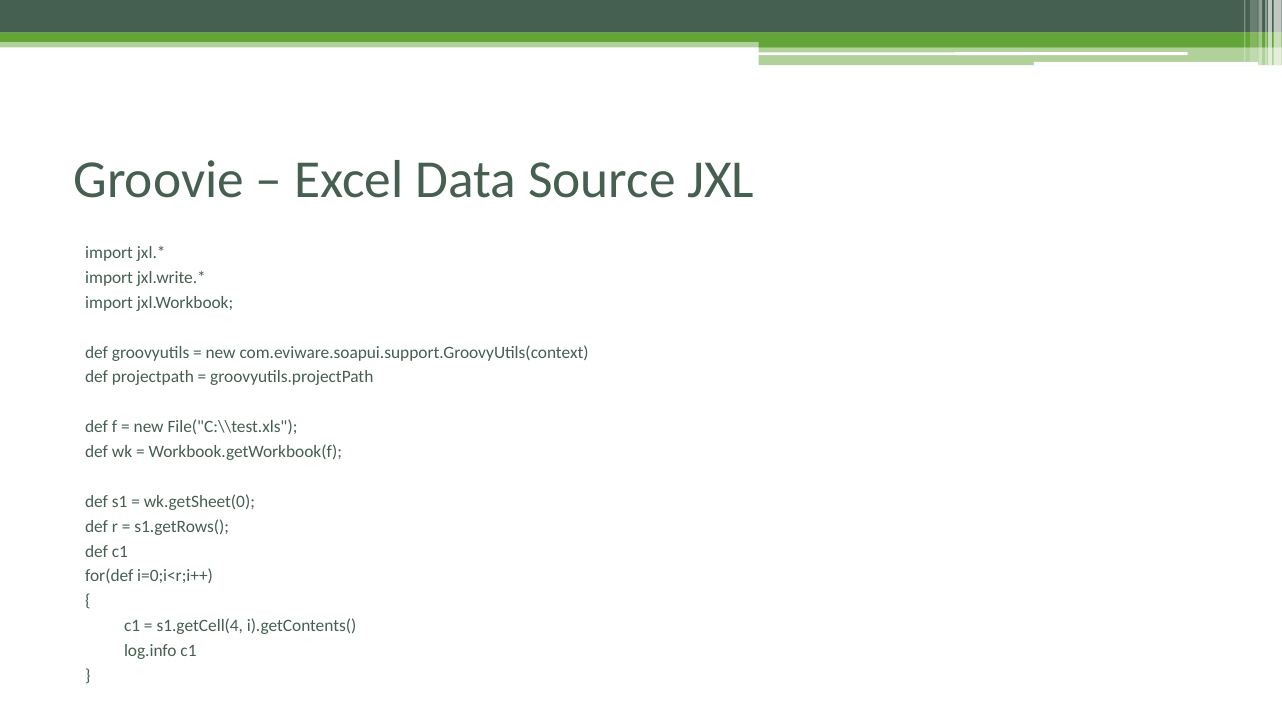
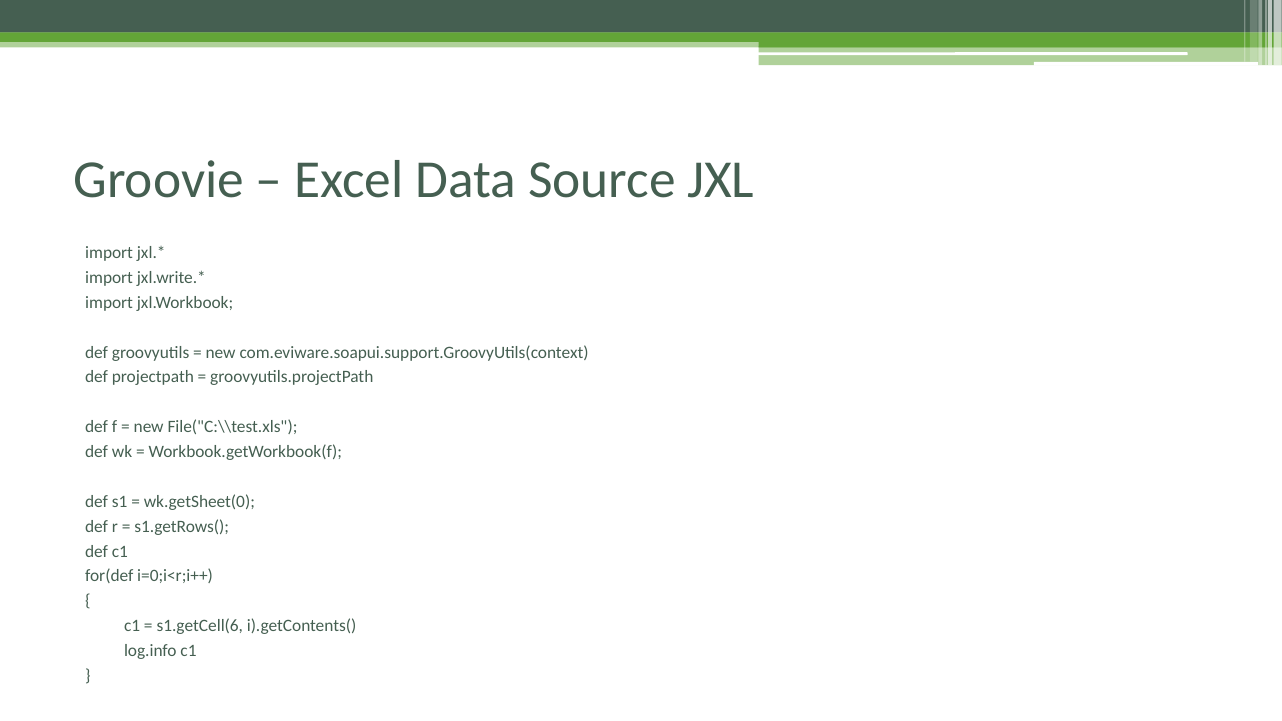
s1.getCell(4: s1.getCell(4 -> s1.getCell(6
